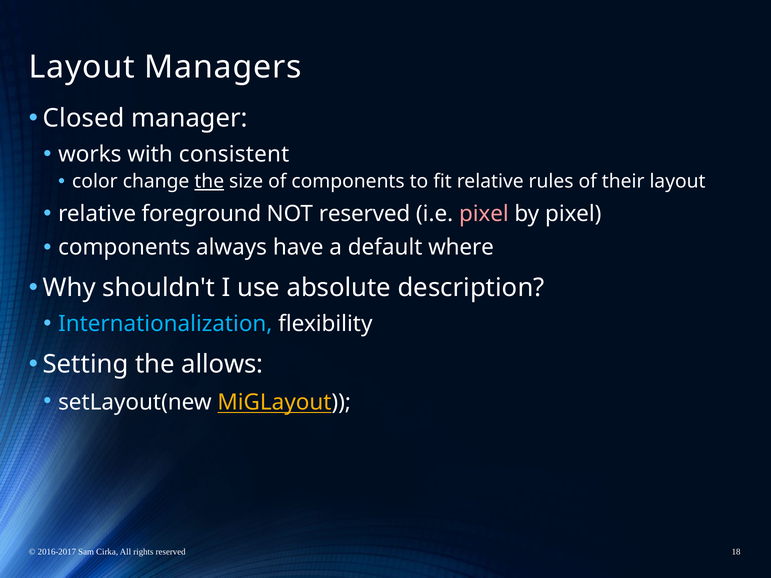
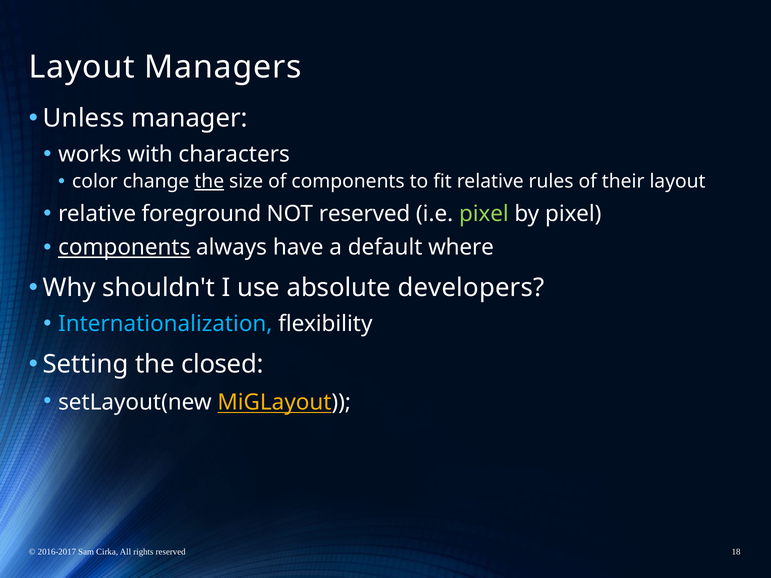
Closed: Closed -> Unless
consistent: consistent -> characters
pixel at (484, 214) colour: pink -> light green
components at (124, 248) underline: none -> present
description: description -> developers
allows: allows -> closed
